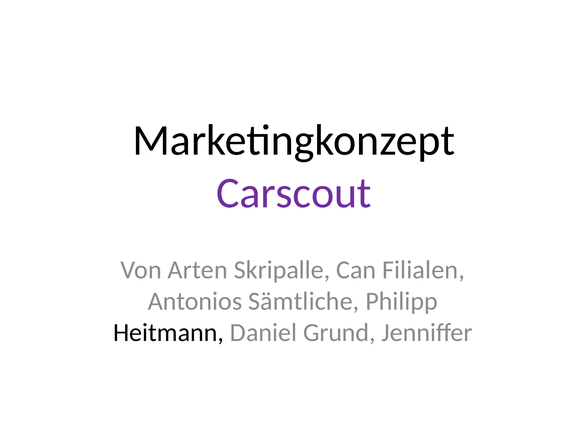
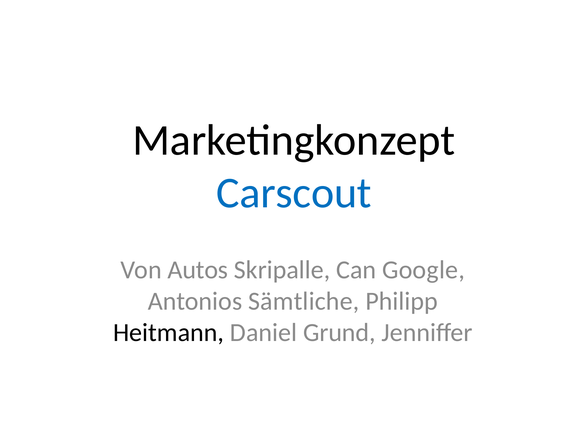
Carscout colour: purple -> blue
Arten: Arten -> Autos
Filialen: Filialen -> Google
